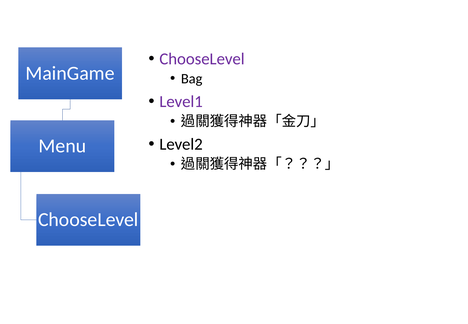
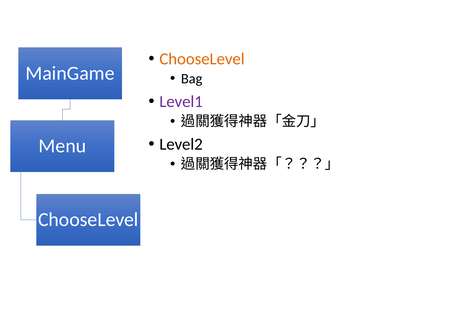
ChooseLevel at (202, 59) colour: purple -> orange
